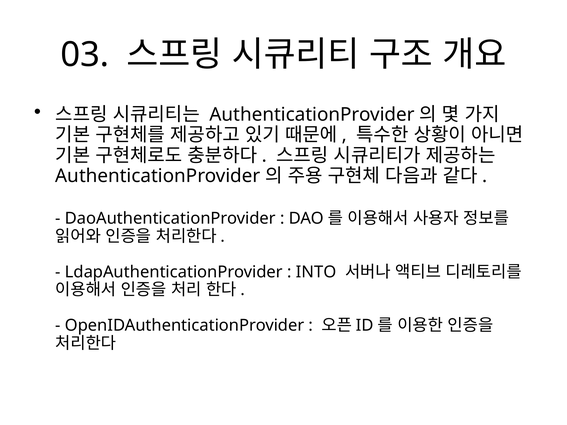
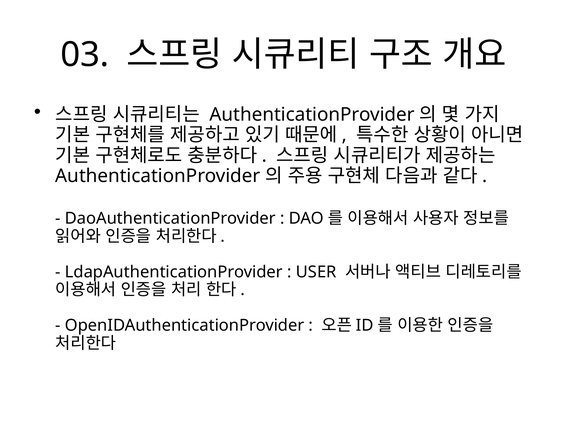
INTO: INTO -> USER
